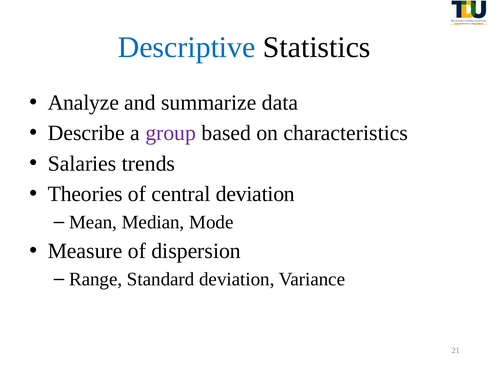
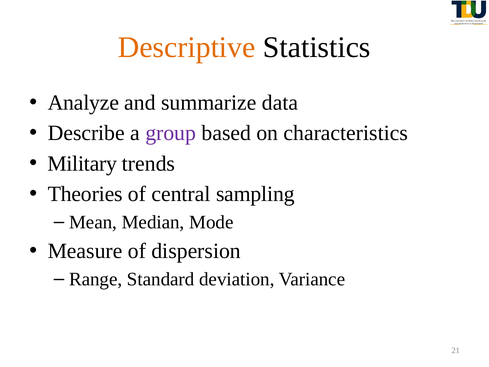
Descriptive colour: blue -> orange
Salaries: Salaries -> Military
central deviation: deviation -> sampling
